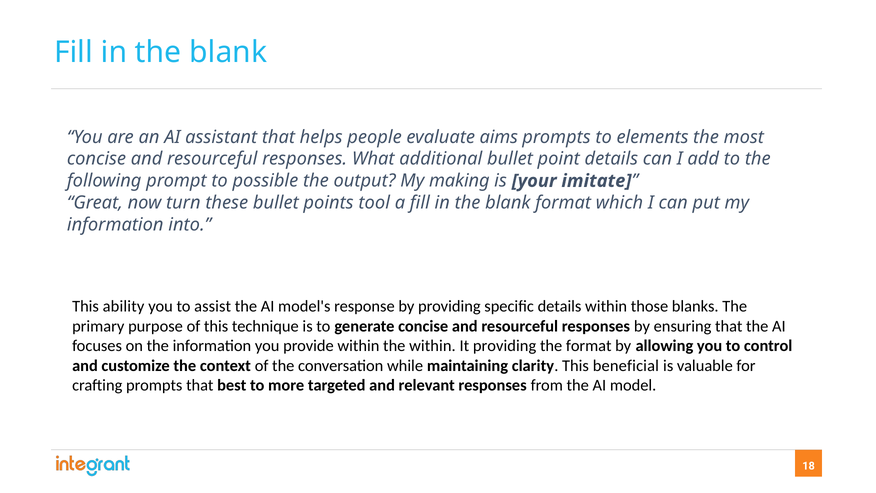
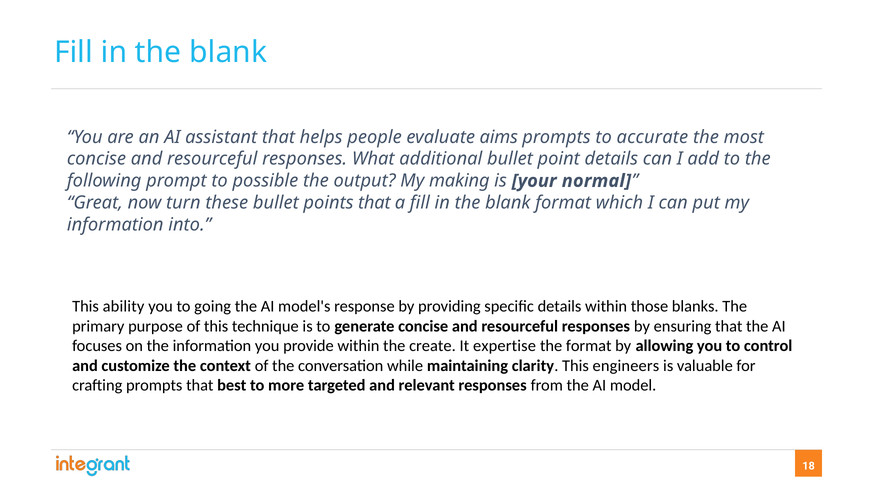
elements: elements -> accurate
imitate: imitate -> normal
points tool: tool -> that
assist: assist -> going
the within: within -> create
It providing: providing -> expertise
beneficial: beneficial -> engineers
